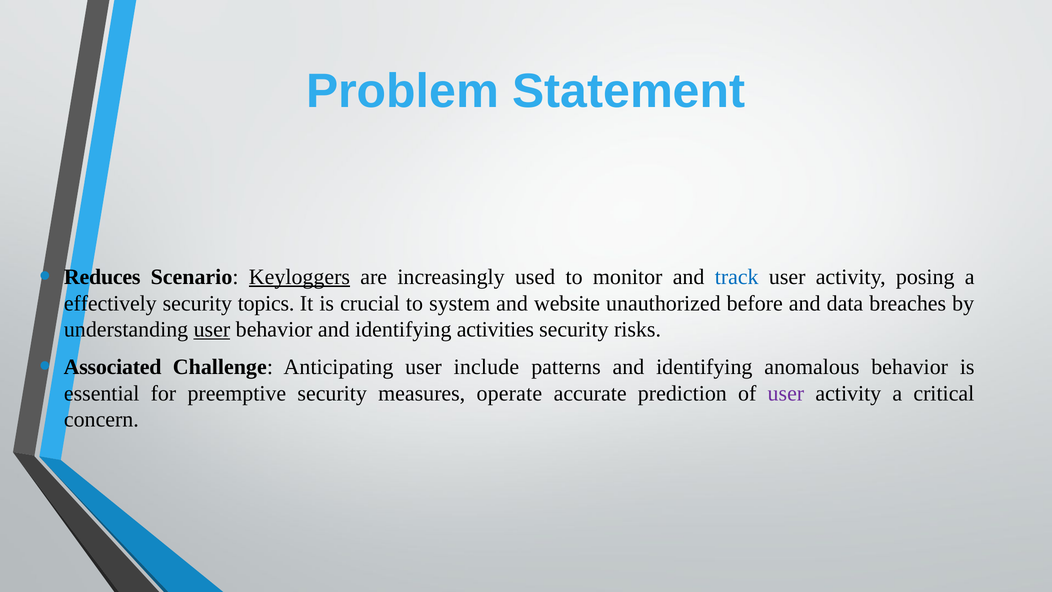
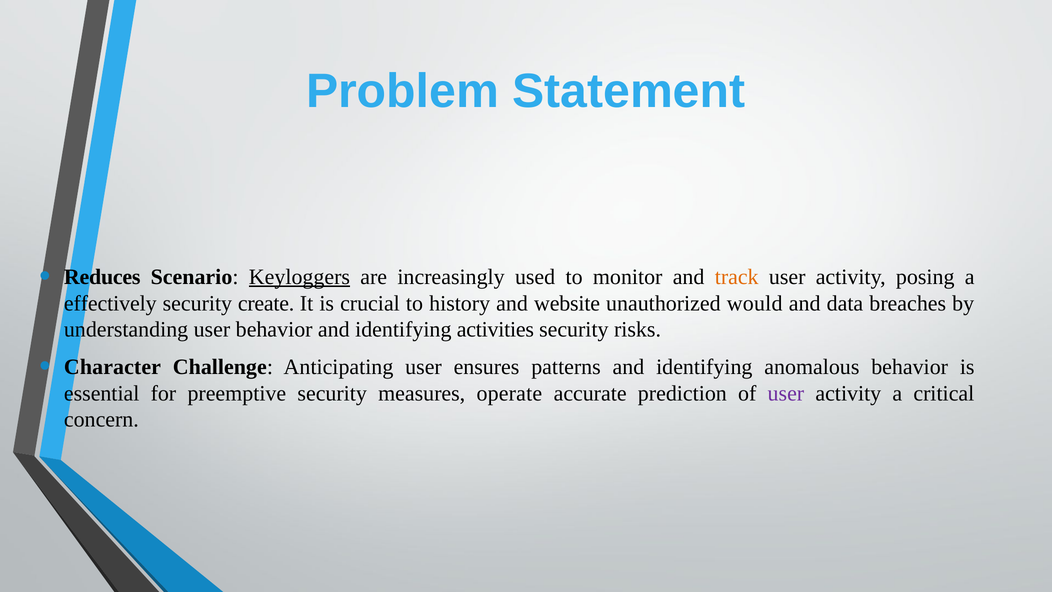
track colour: blue -> orange
topics: topics -> create
system: system -> history
before: before -> would
user at (212, 329) underline: present -> none
Associated: Associated -> Character
include: include -> ensures
